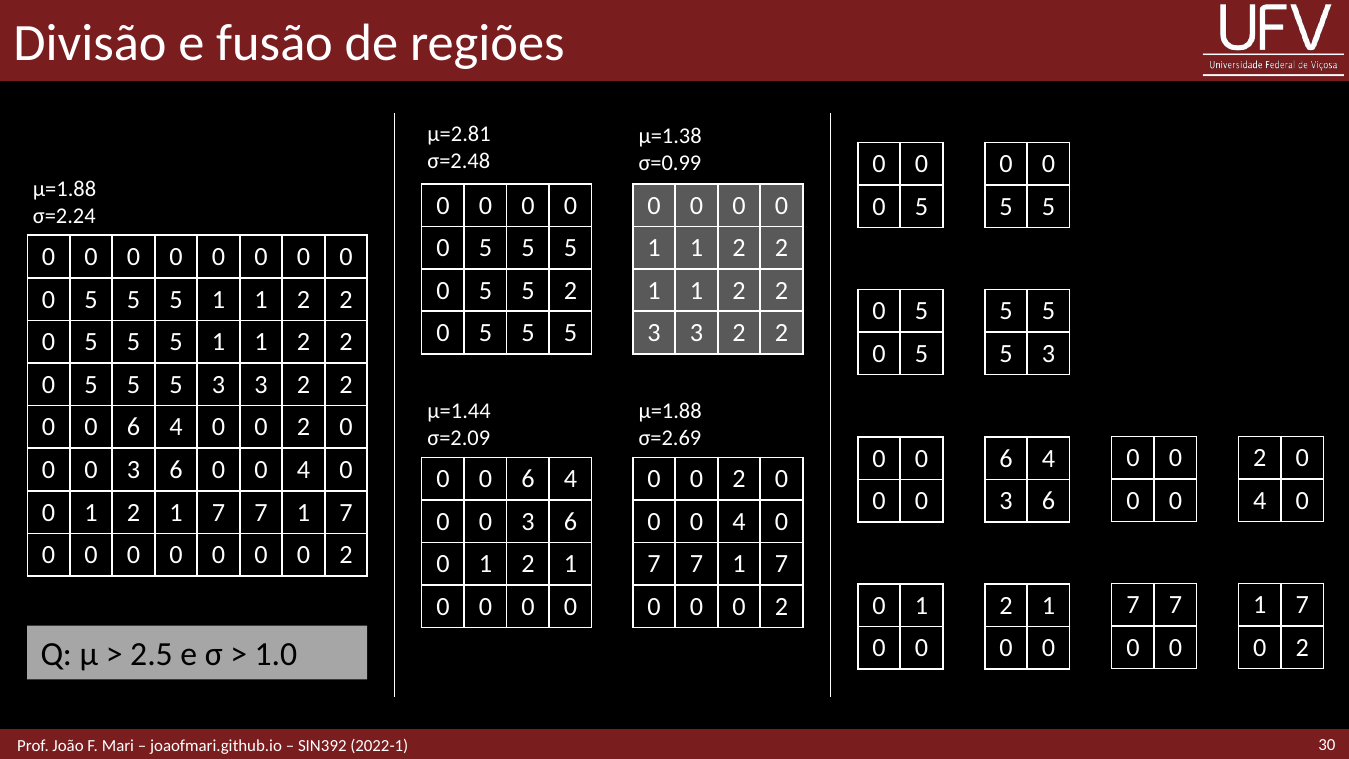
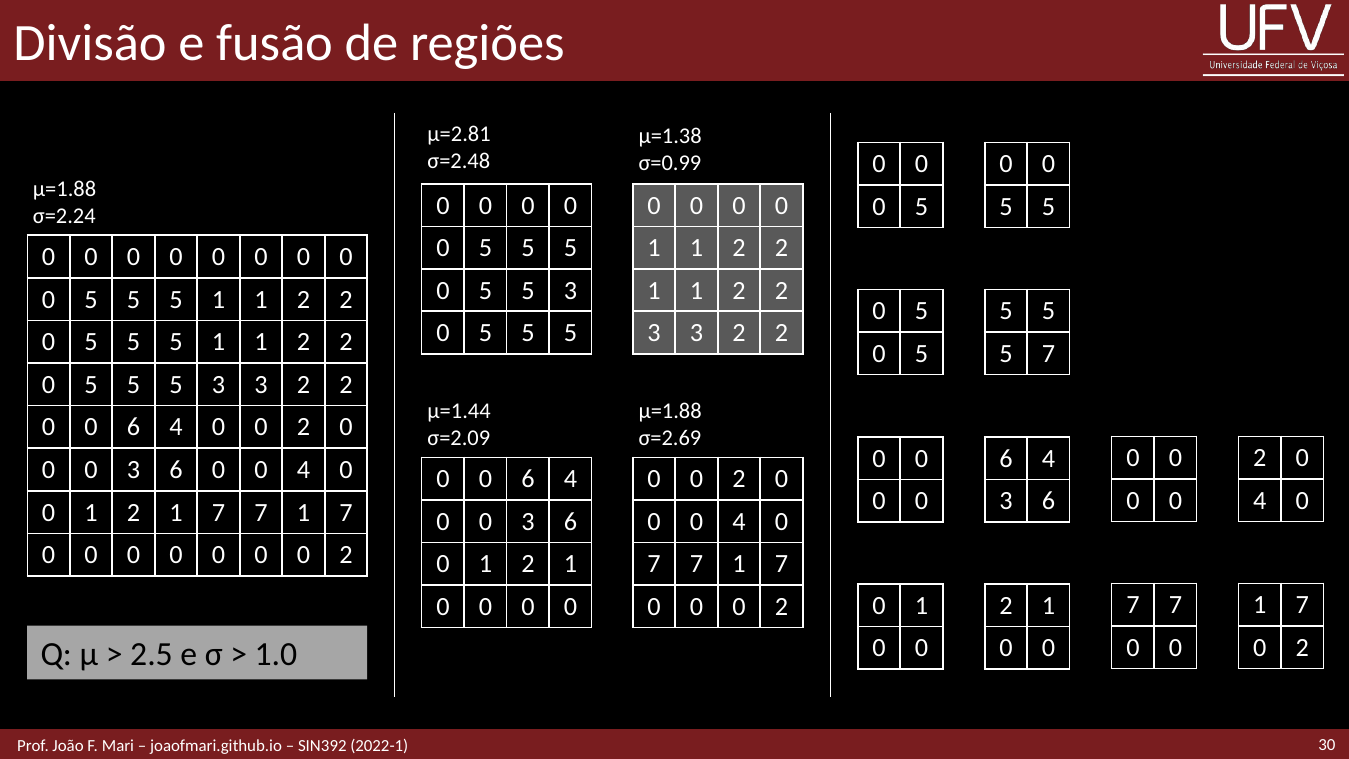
0 5 5 2: 2 -> 3
3 at (1048, 354): 3 -> 7
